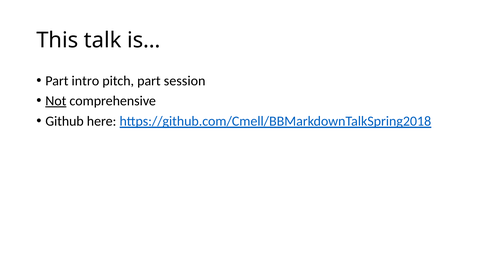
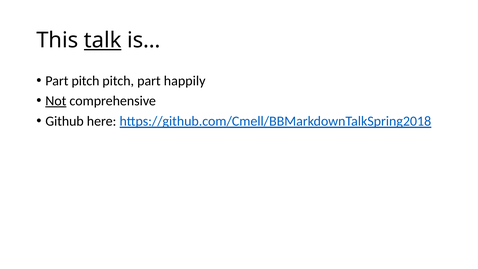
talk underline: none -> present
Part intro: intro -> pitch
session: session -> happily
